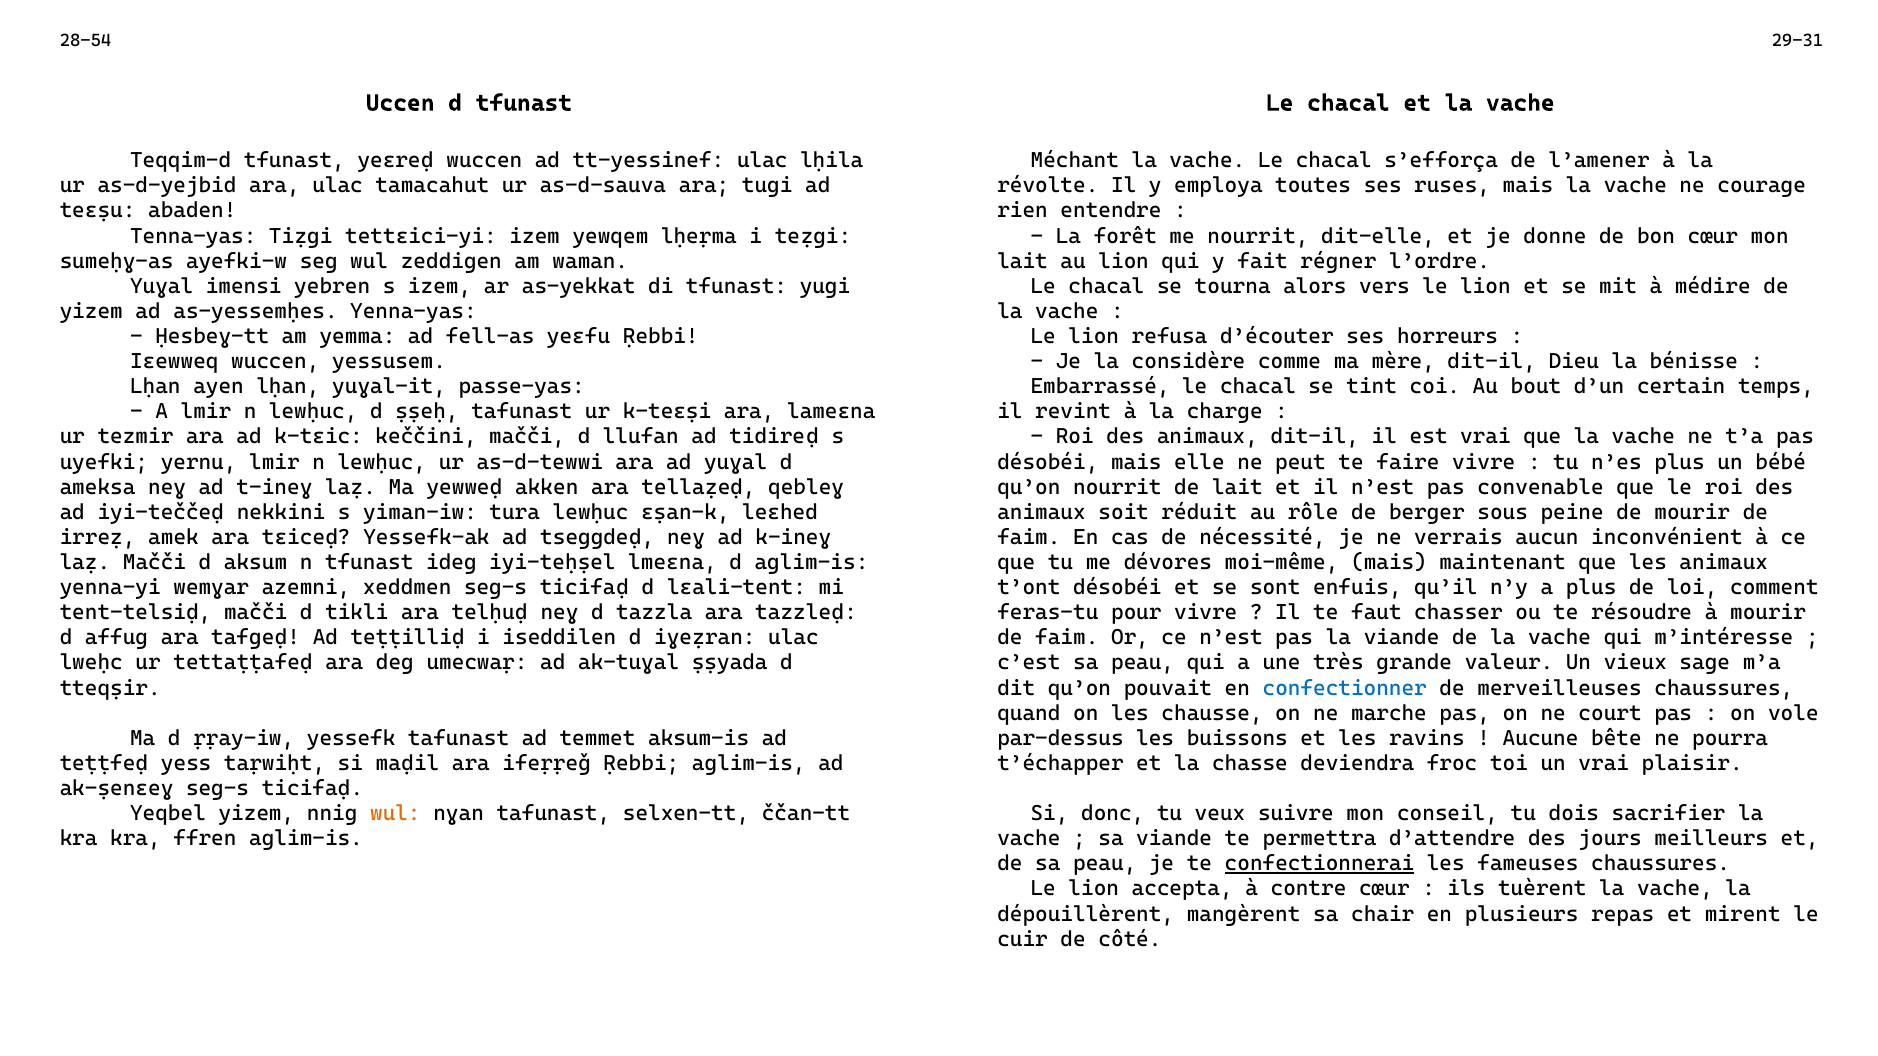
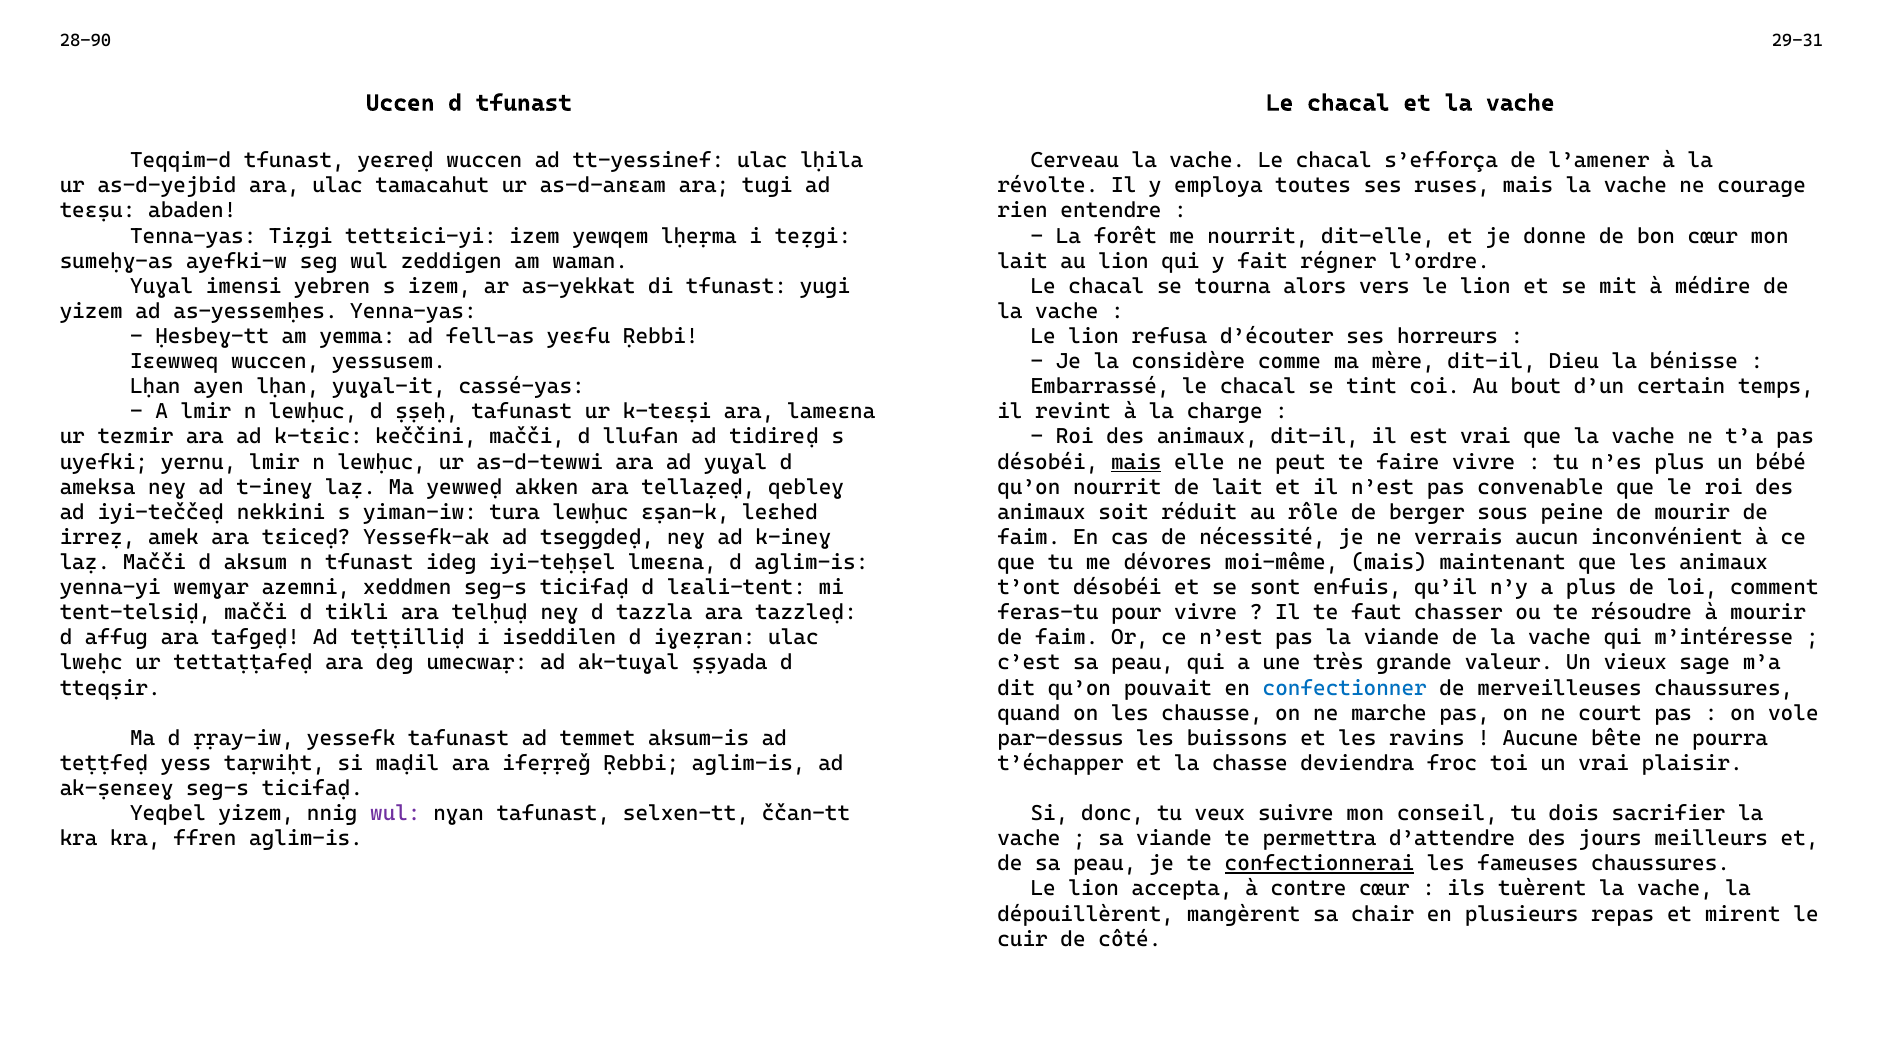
28-54: 28-54 -> 28-90
Méchant: Méchant -> Cerveau
as-d-sauva: as-d-sauva -> as-d-anɛam
passe-yas: passe-yas -> cassé-yas
mais at (1136, 462) underline: none -> present
wul at (395, 814) colour: orange -> purple
